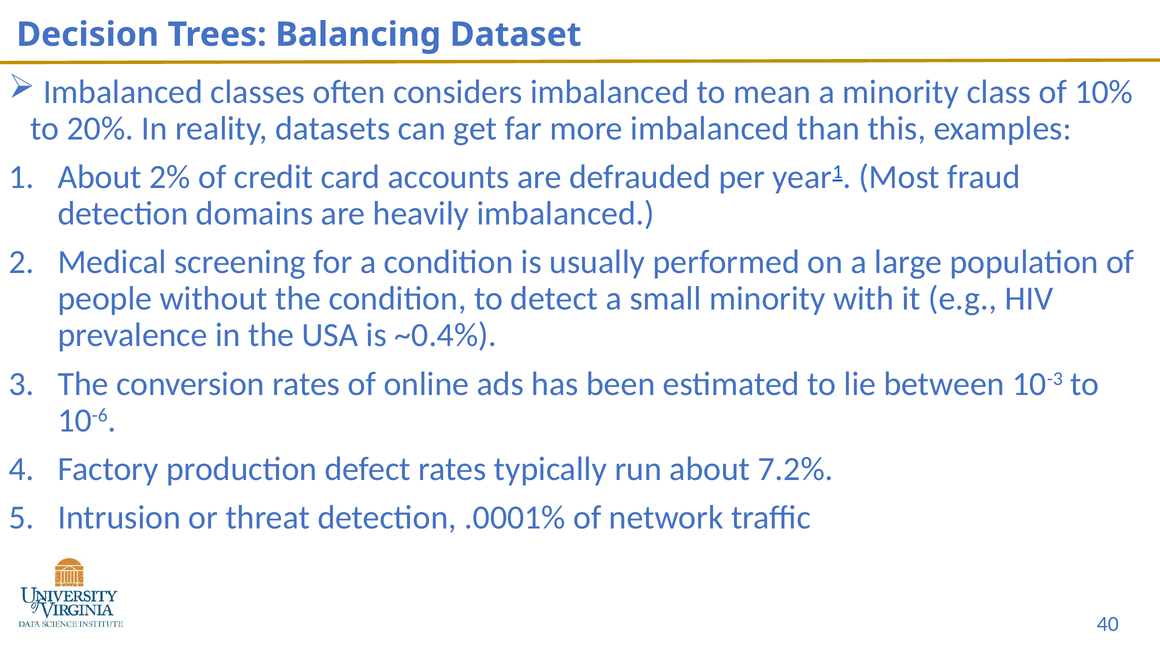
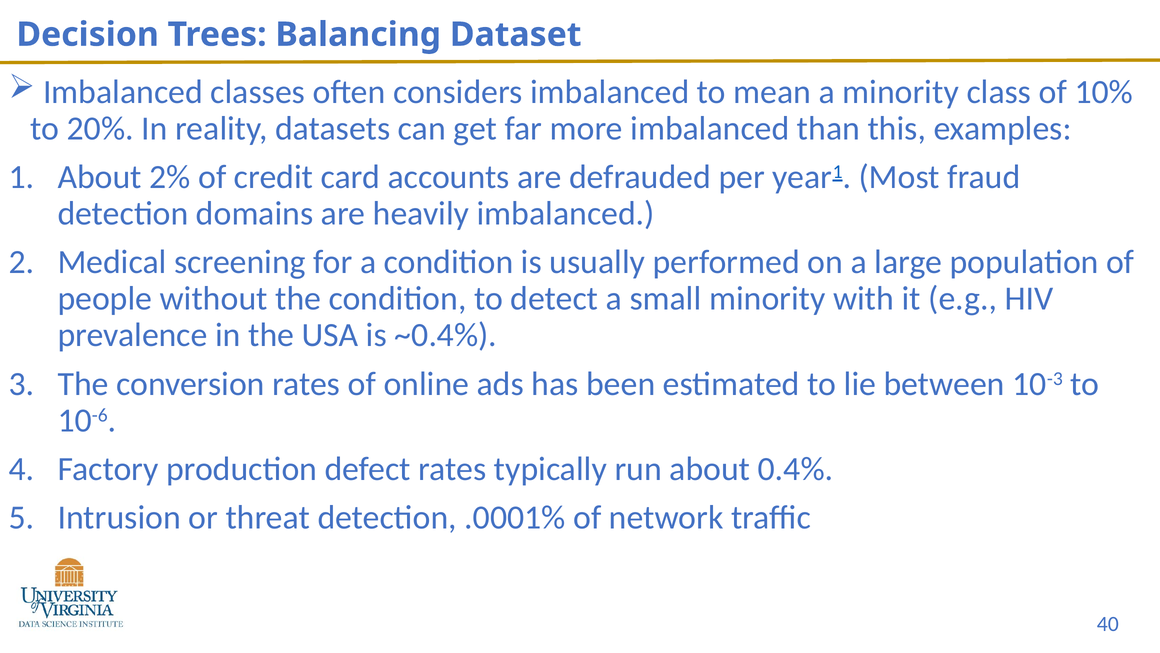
7.2%: 7.2% -> 0.4%
